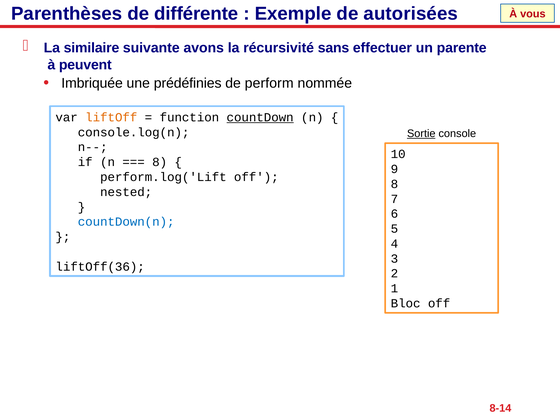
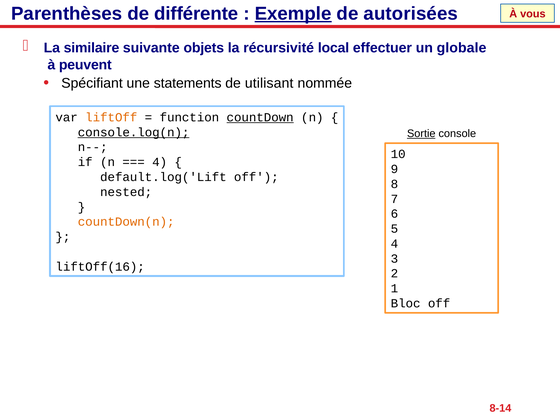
Exemple underline: none -> present
avons: avons -> objets
sans: sans -> local
parente: parente -> globale
Imbriquée: Imbriquée -> Spécifiant
prédéfinies: prédéfinies -> statements
perform: perform -> utilisant
console.log(n underline: none -> present
8 at (160, 162): 8 -> 4
perform.log('Lift: perform.log('Lift -> default.log('Lift
countDown(n colour: blue -> orange
liftOff(36: liftOff(36 -> liftOff(16
